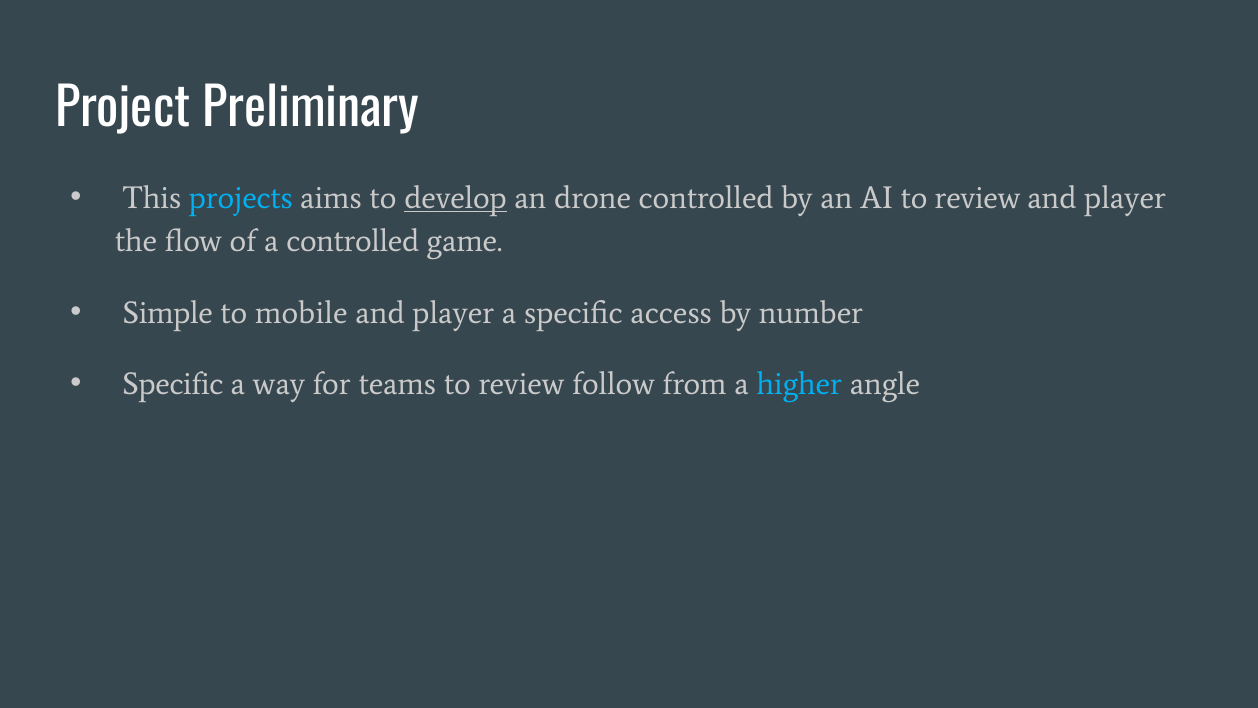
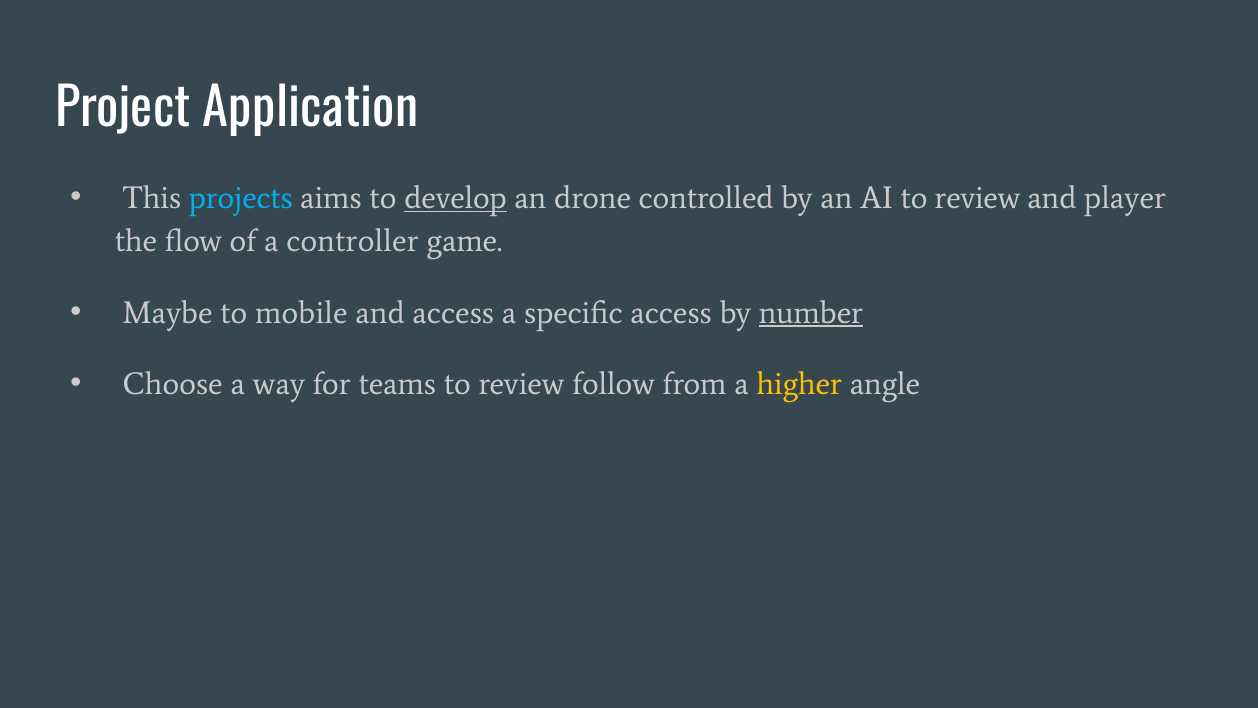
Preliminary: Preliminary -> Application
a controlled: controlled -> controller
Simple: Simple -> Maybe
player at (453, 313): player -> access
number underline: none -> present
Specific at (173, 384): Specific -> Choose
higher colour: light blue -> yellow
